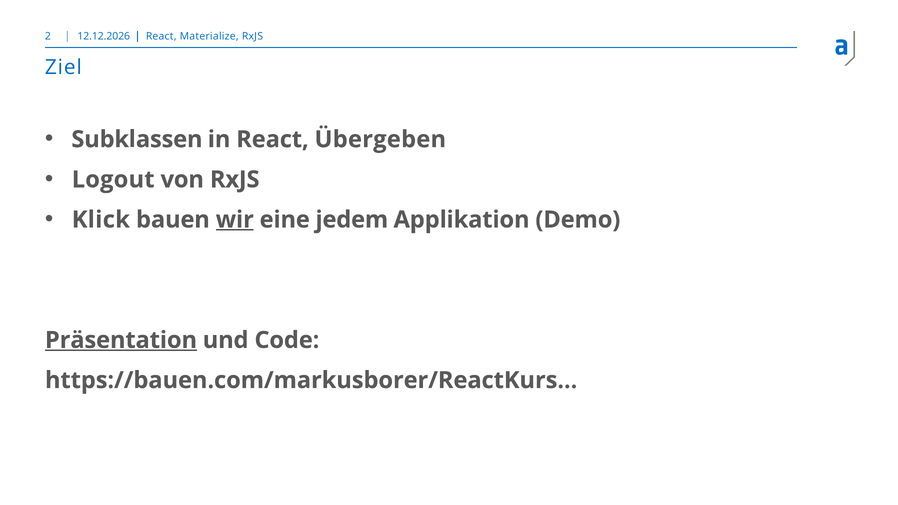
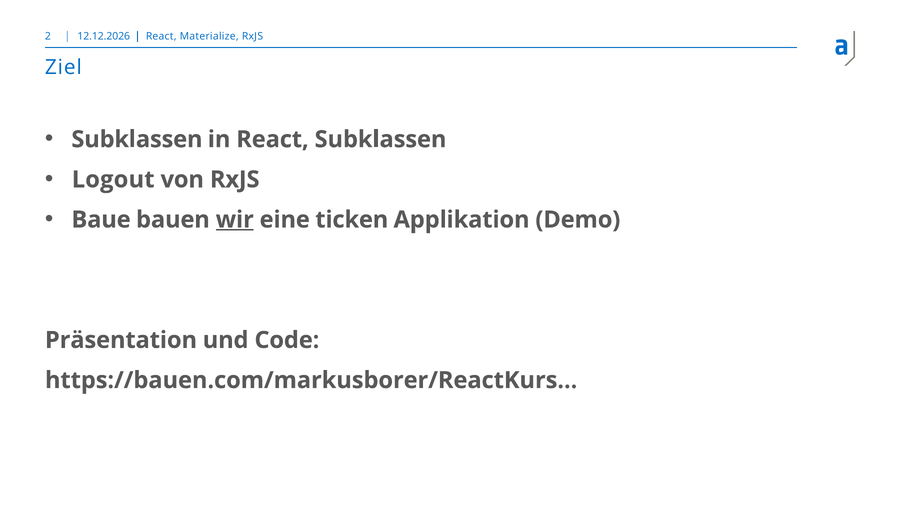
React Übergeben: Übergeben -> Subklassen
Klick: Klick -> Baue
jedem: jedem -> ticken
Präsentation underline: present -> none
